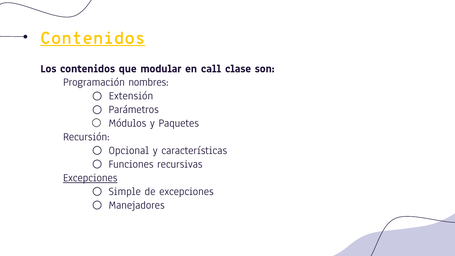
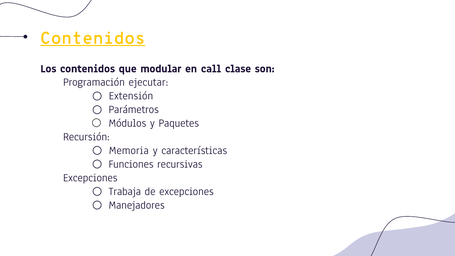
nombres: nombres -> ejecutar
Opcional: Opcional -> Memoria
Excepciones at (90, 178) underline: present -> none
Simple: Simple -> Trabaja
